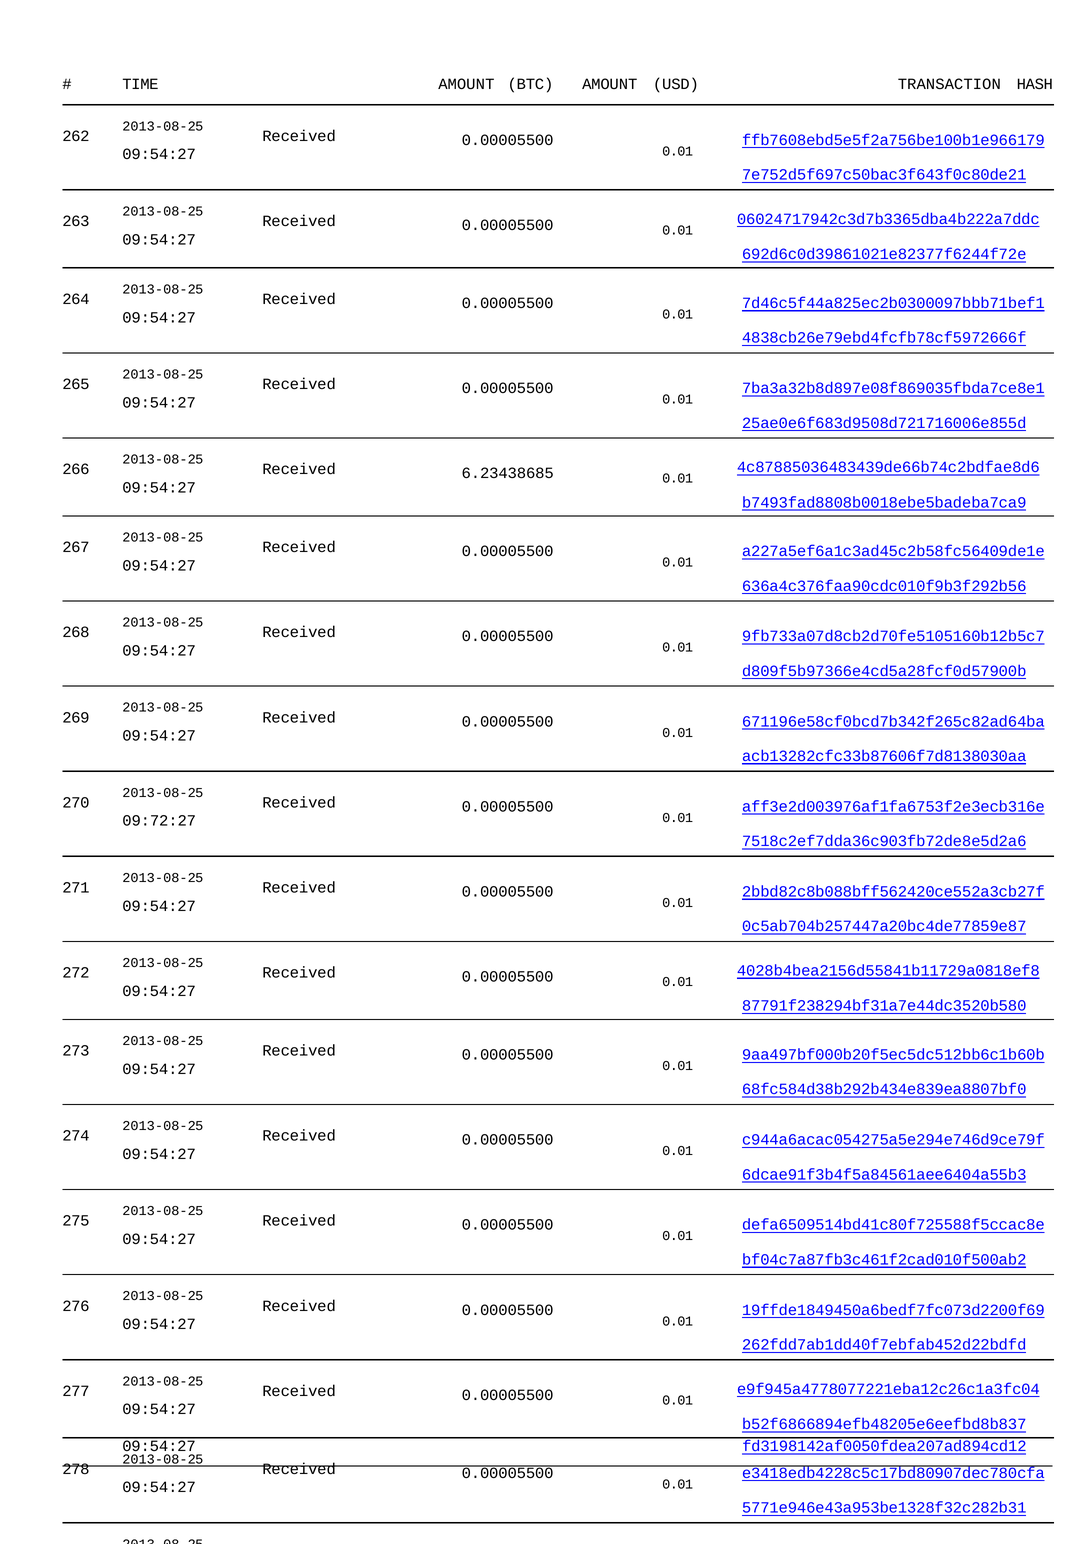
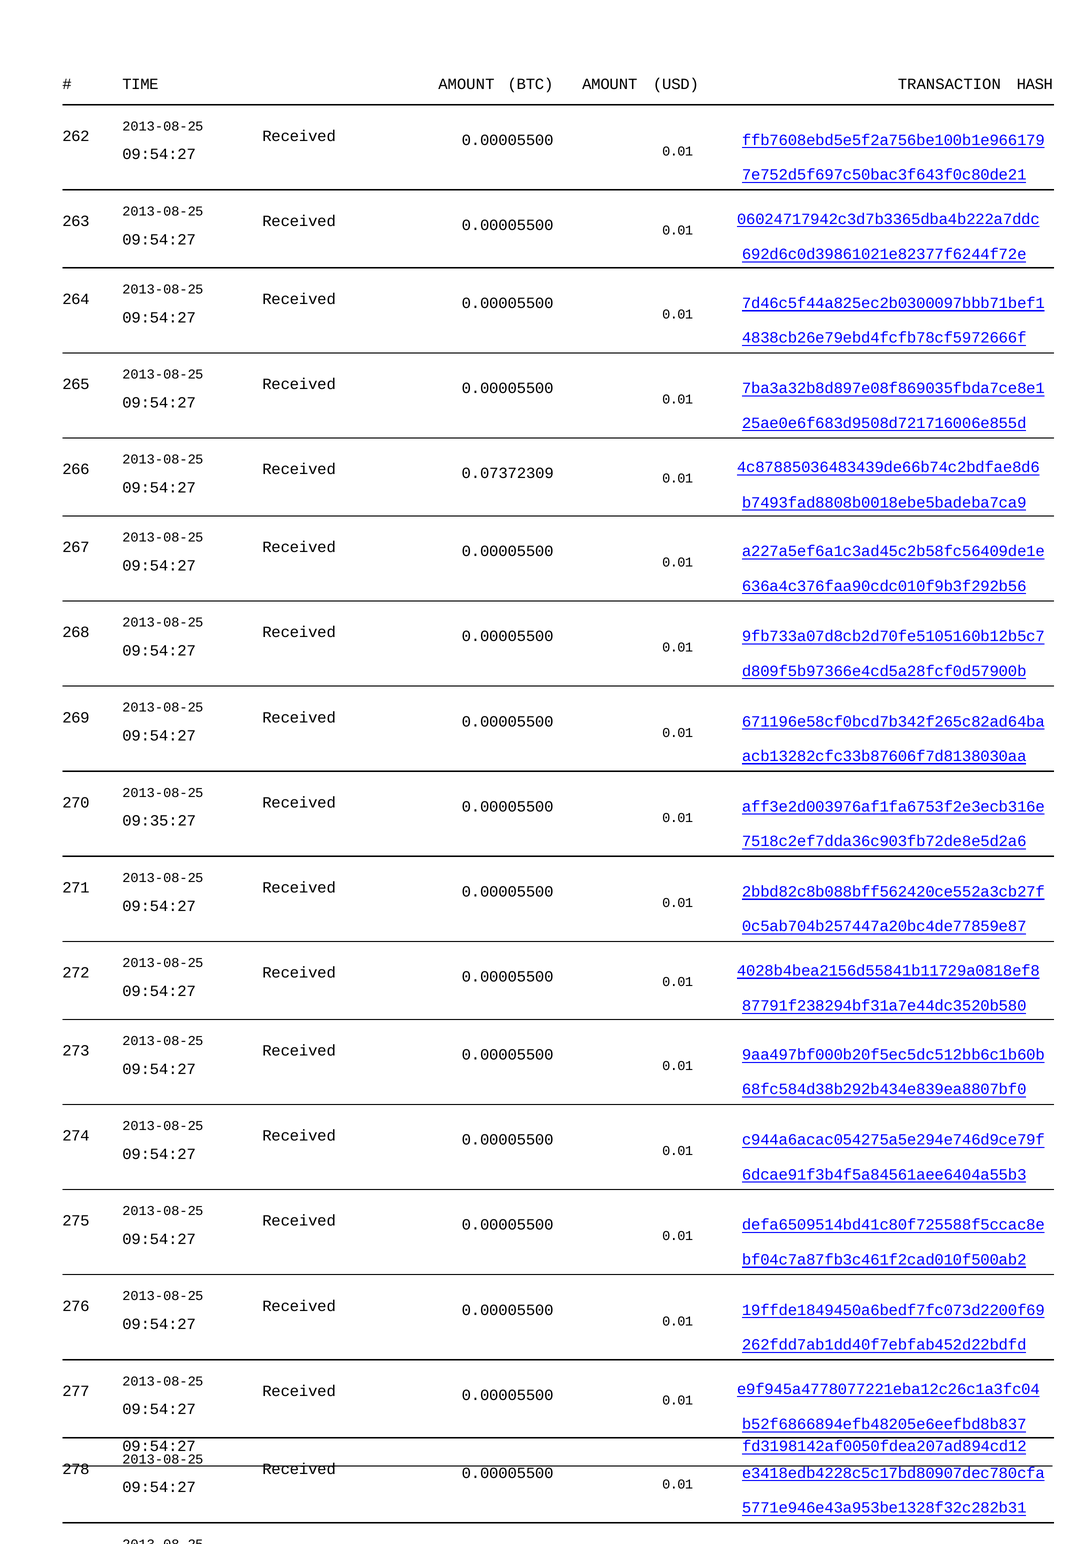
6.23438685: 6.23438685 -> 0.07372309
09:72:27: 09:72:27 -> 09:35:27
